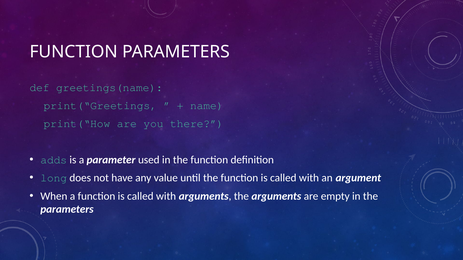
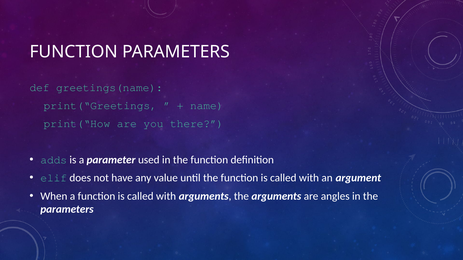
long: long -> elif
empty: empty -> angles
